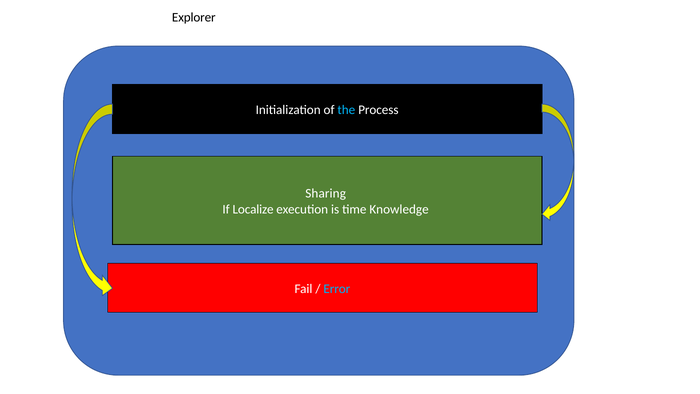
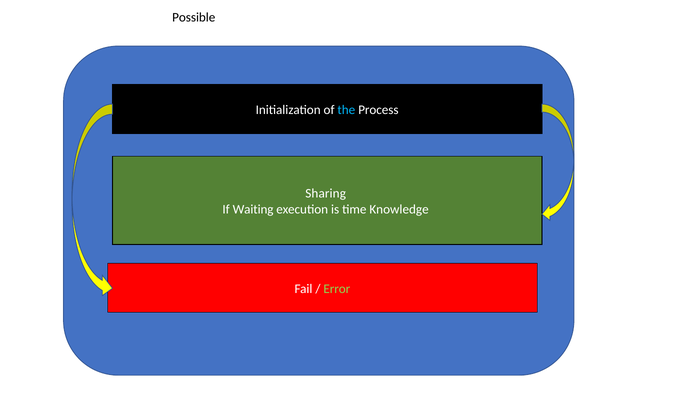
Explorer: Explorer -> Possible
Localize: Localize -> Waiting
Error colour: light blue -> light green
